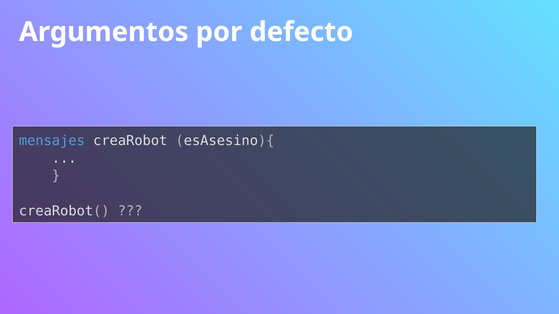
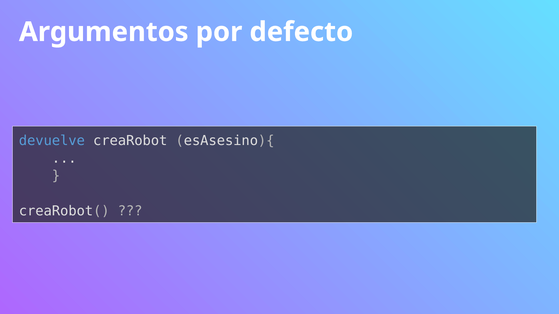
mensajes: mensajes -> devuelve
